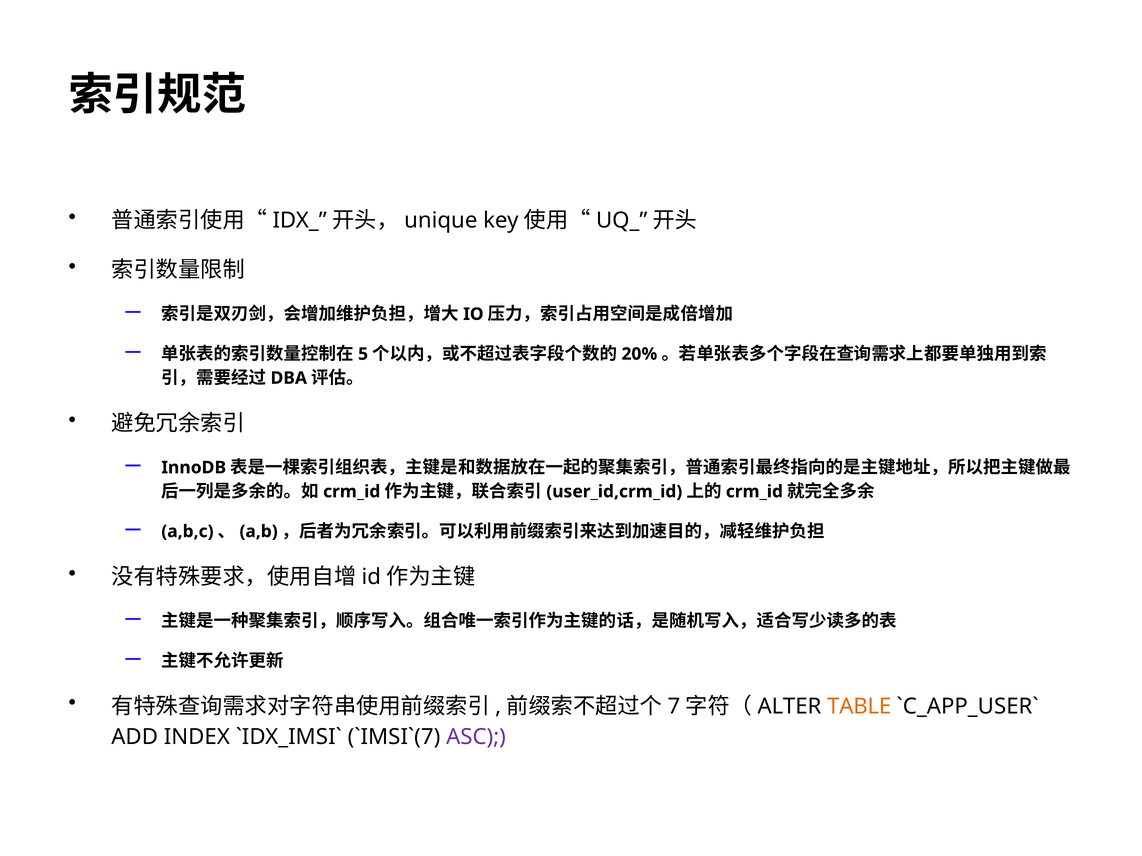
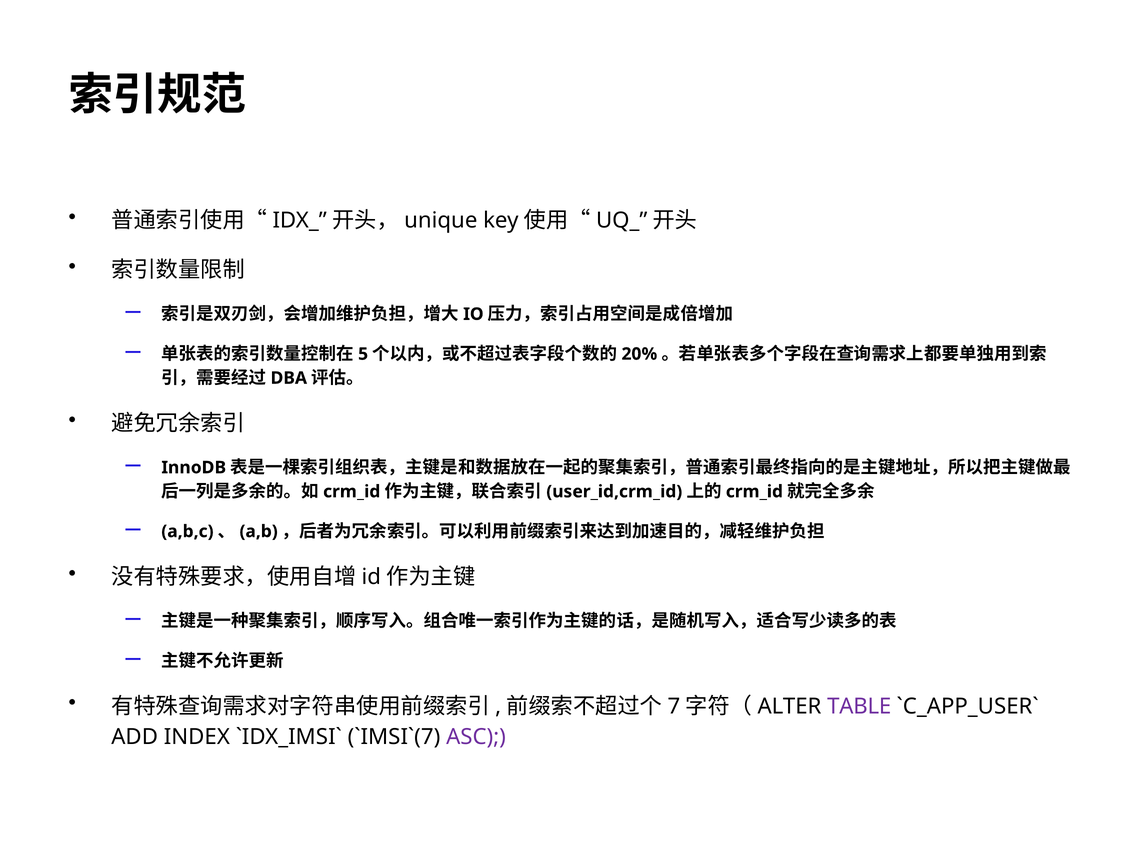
TABLE colour: orange -> purple
